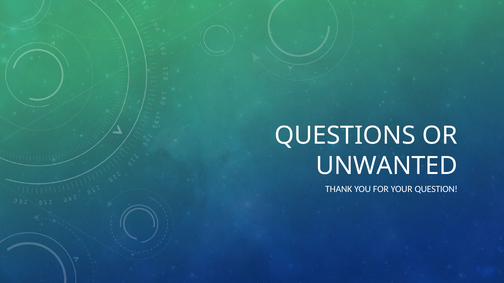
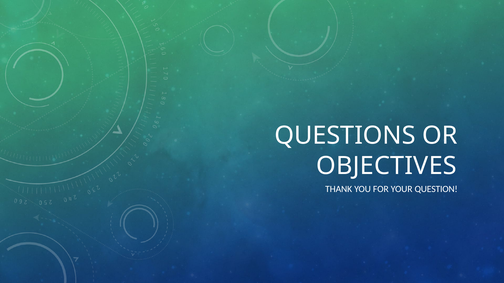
UNWANTED: UNWANTED -> OBJECTIVES
